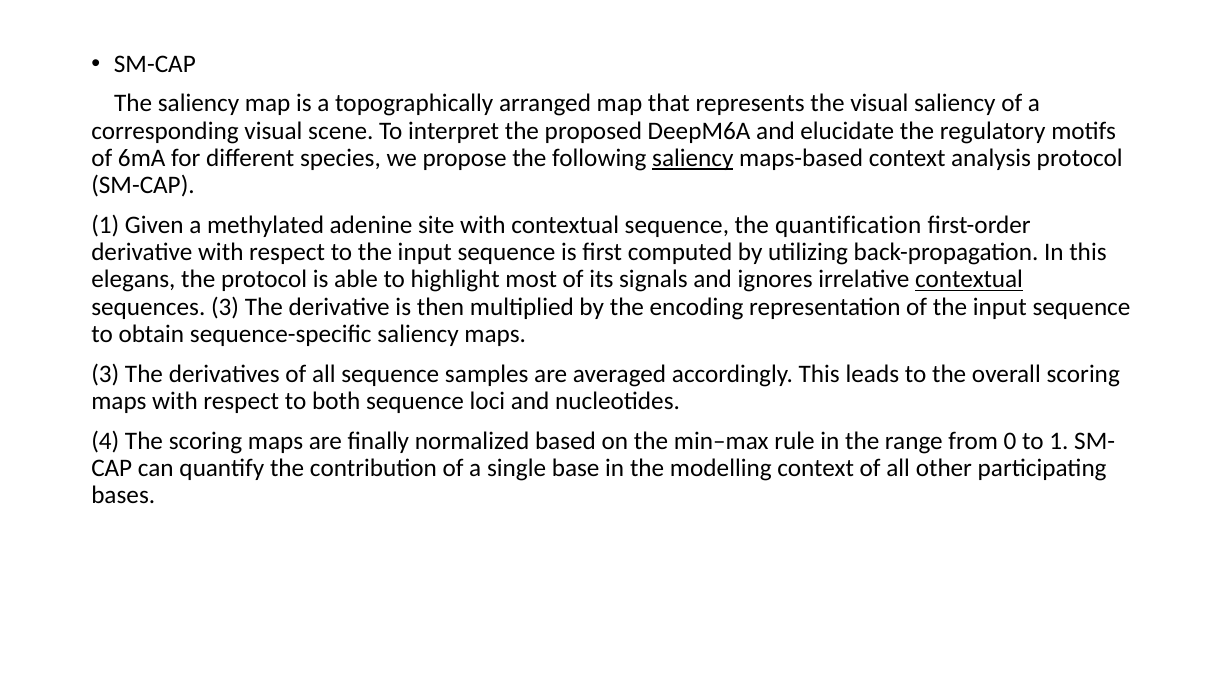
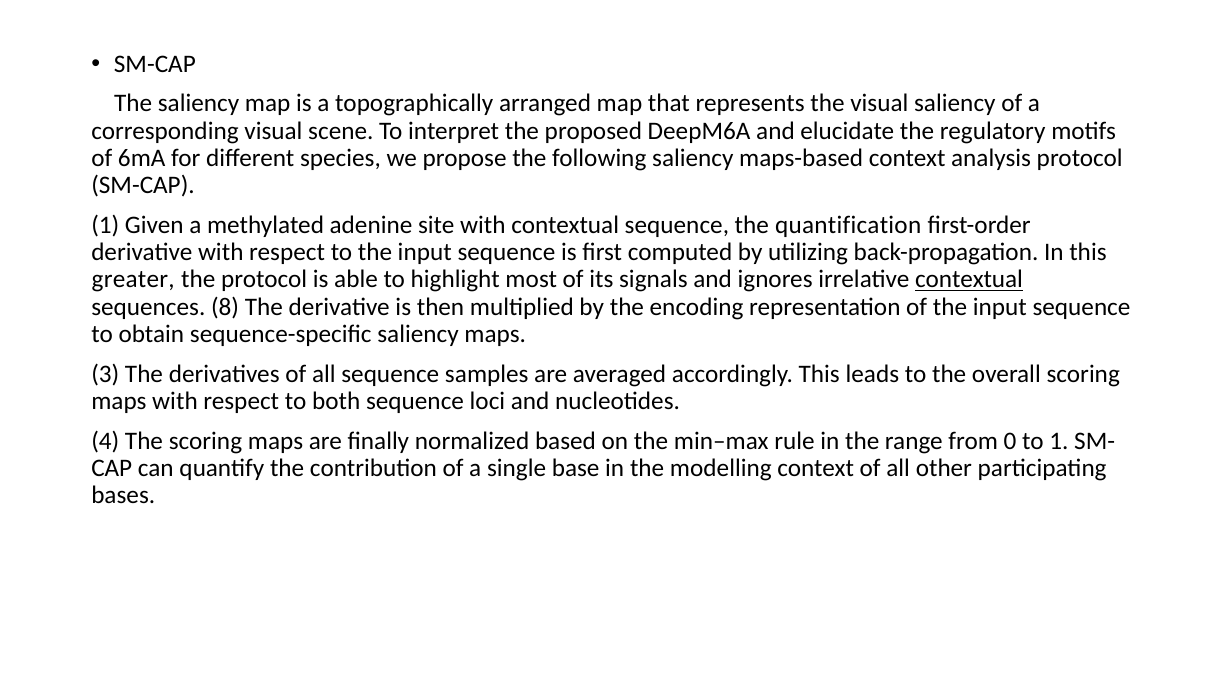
saliency at (693, 158) underline: present -> none
elegans: elegans -> greater
sequences 3: 3 -> 8
